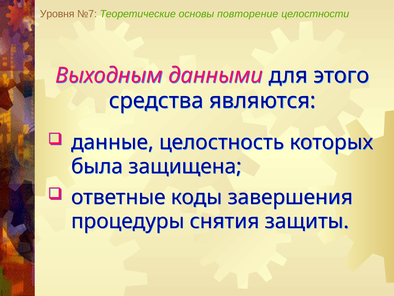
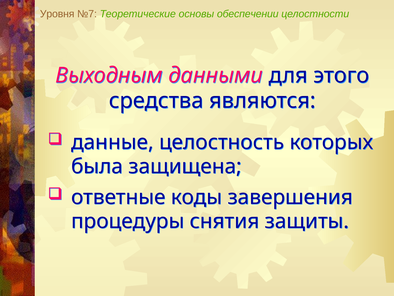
повторение: повторение -> обеспечении
